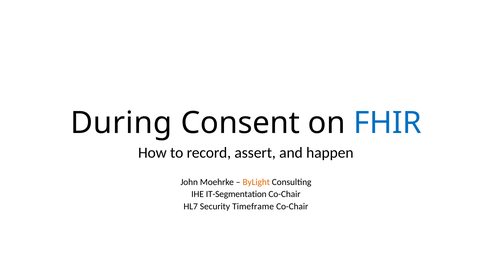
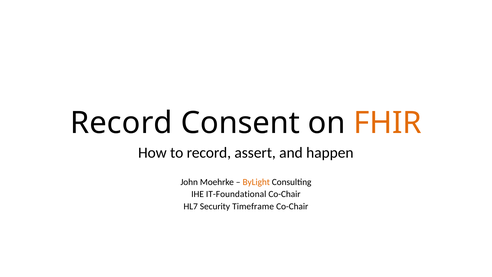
During at (121, 123): During -> Record
FHIR colour: blue -> orange
IT-Segmentation: IT-Segmentation -> IT-Foundational
